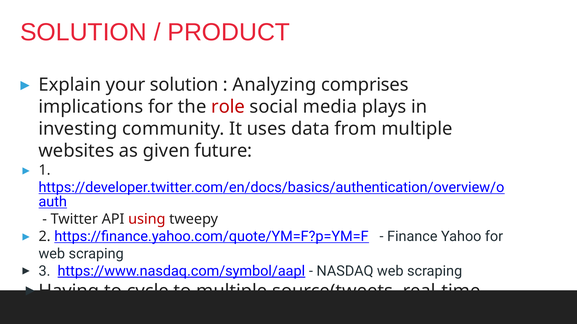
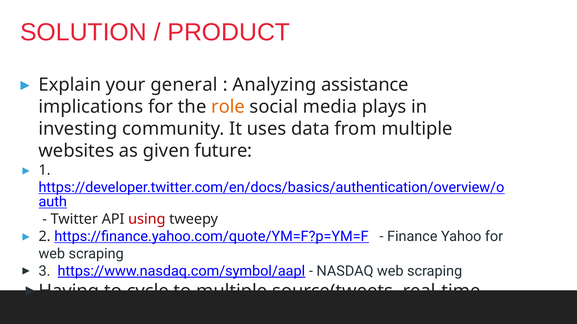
your solution: solution -> general
comprises: comprises -> assistance
role colour: red -> orange
